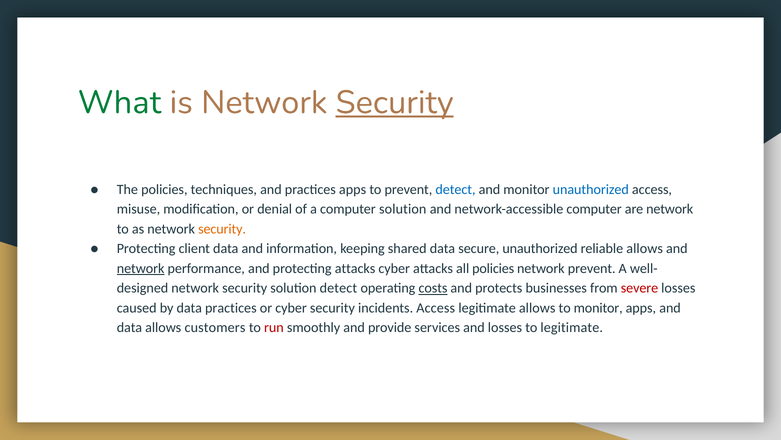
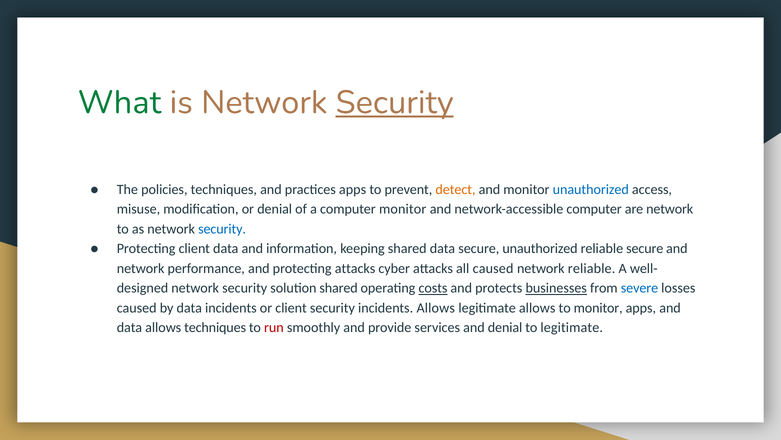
detect at (455, 189) colour: blue -> orange
computer solution: solution -> monitor
security at (222, 229) colour: orange -> blue
reliable allows: allows -> secure
network at (141, 268) underline: present -> none
all policies: policies -> caused
network prevent: prevent -> reliable
solution detect: detect -> shared
businesses underline: none -> present
severe colour: red -> blue
data practices: practices -> incidents
or cyber: cyber -> client
incidents Access: Access -> Allows
allows customers: customers -> techniques
and losses: losses -> denial
